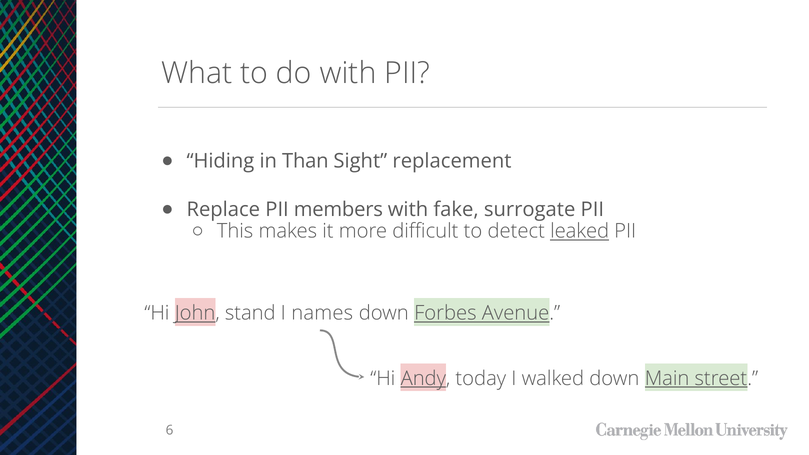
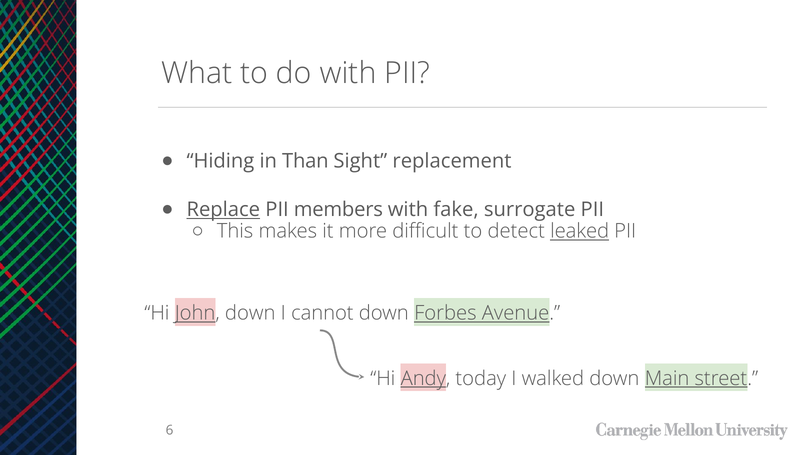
Replace underline: none -> present
John stand: stand -> down
names: names -> cannot
